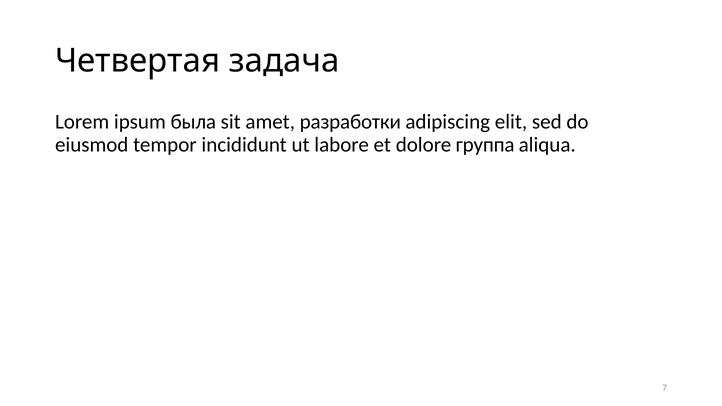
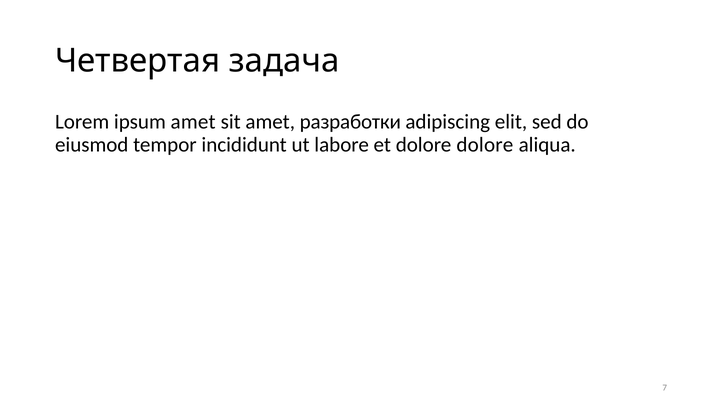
ipsum была: была -> amet
dolore группа: группа -> dolore
